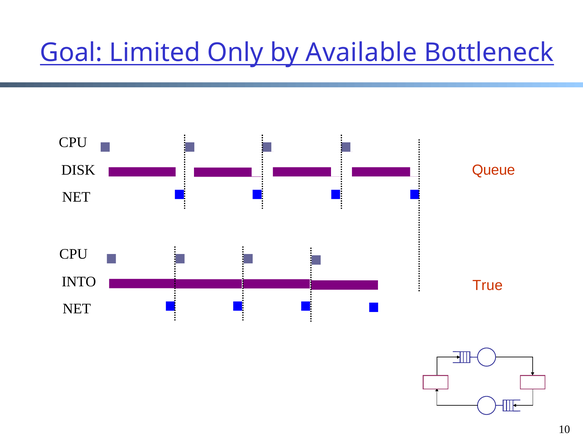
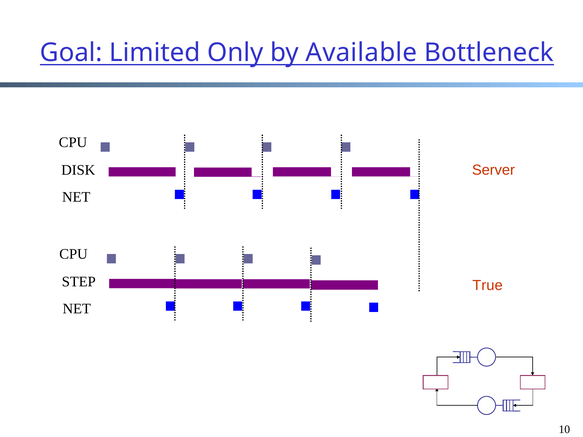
Queue: Queue -> Server
INTO: INTO -> STEP
